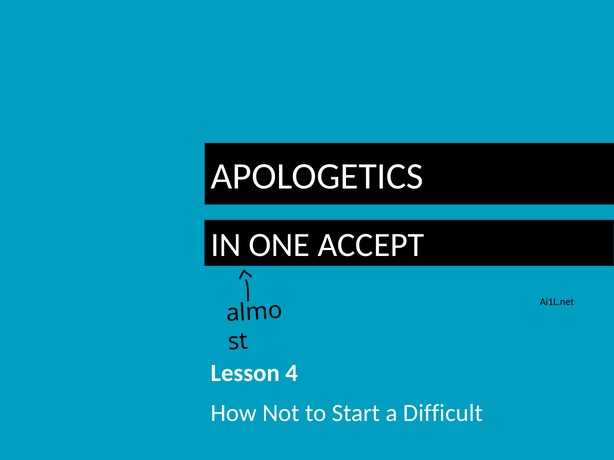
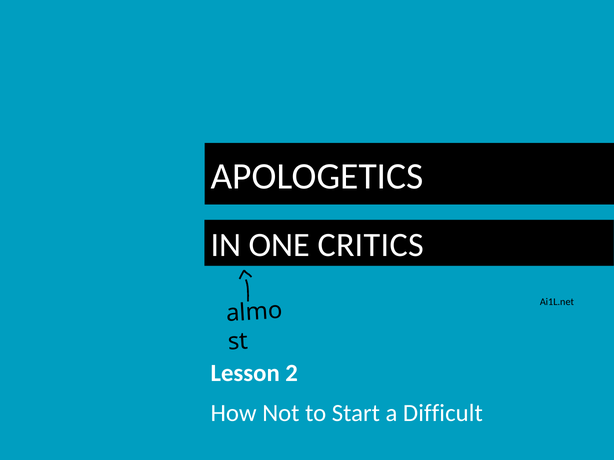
ACCEPT: ACCEPT -> CRITICS
4: 4 -> 2
